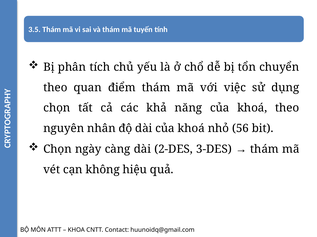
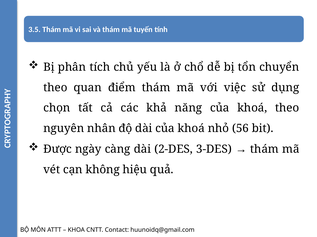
Chọn at (58, 149): Chọn -> Được
